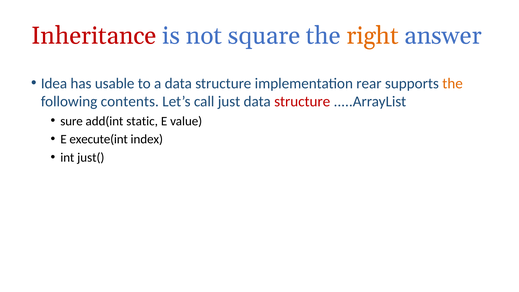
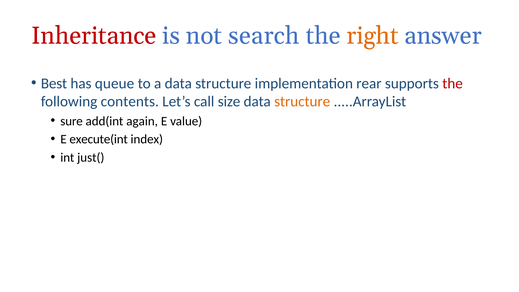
square: square -> search
Idea: Idea -> Best
usable: usable -> queue
the at (453, 83) colour: orange -> red
just: just -> size
structure at (302, 102) colour: red -> orange
static: static -> again
